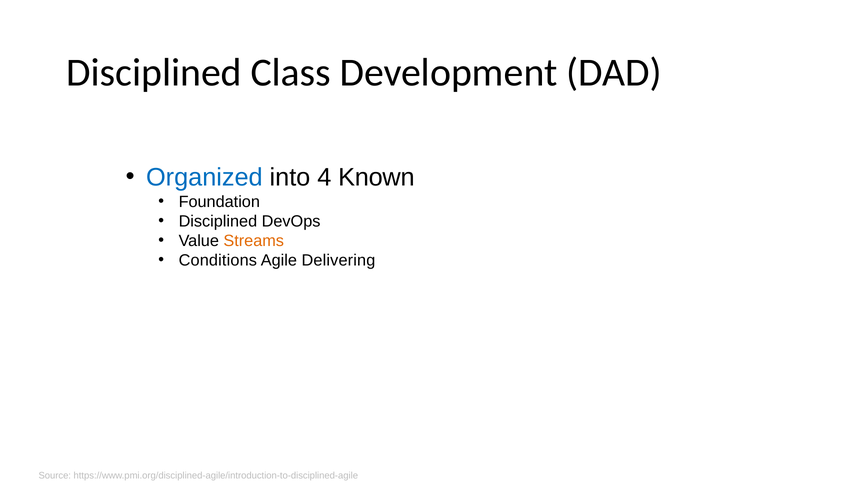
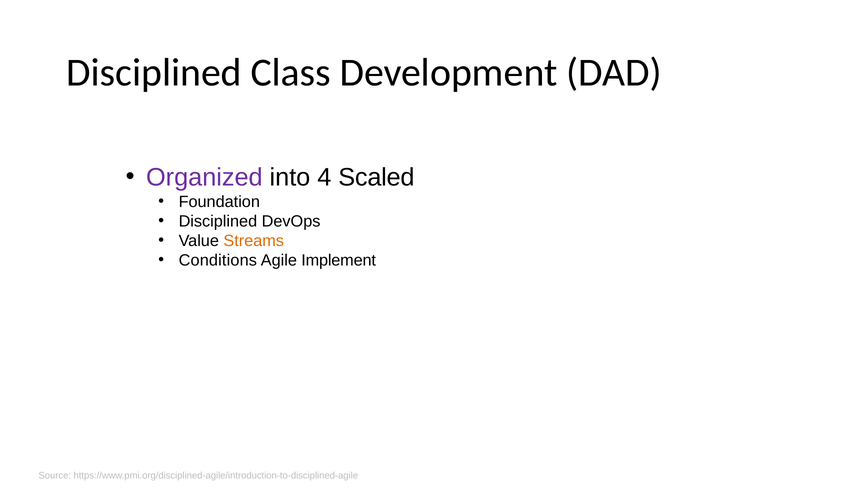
Organized colour: blue -> purple
Known: Known -> Scaled
Delivering: Delivering -> Implement
